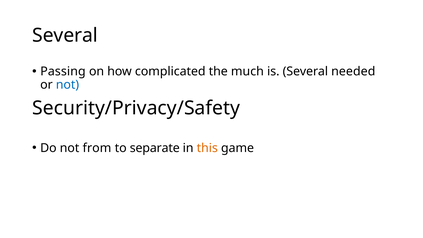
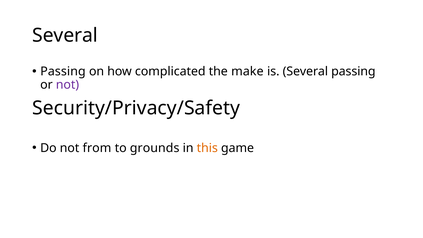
much: much -> make
Several needed: needed -> passing
not at (67, 85) colour: blue -> purple
separate: separate -> grounds
